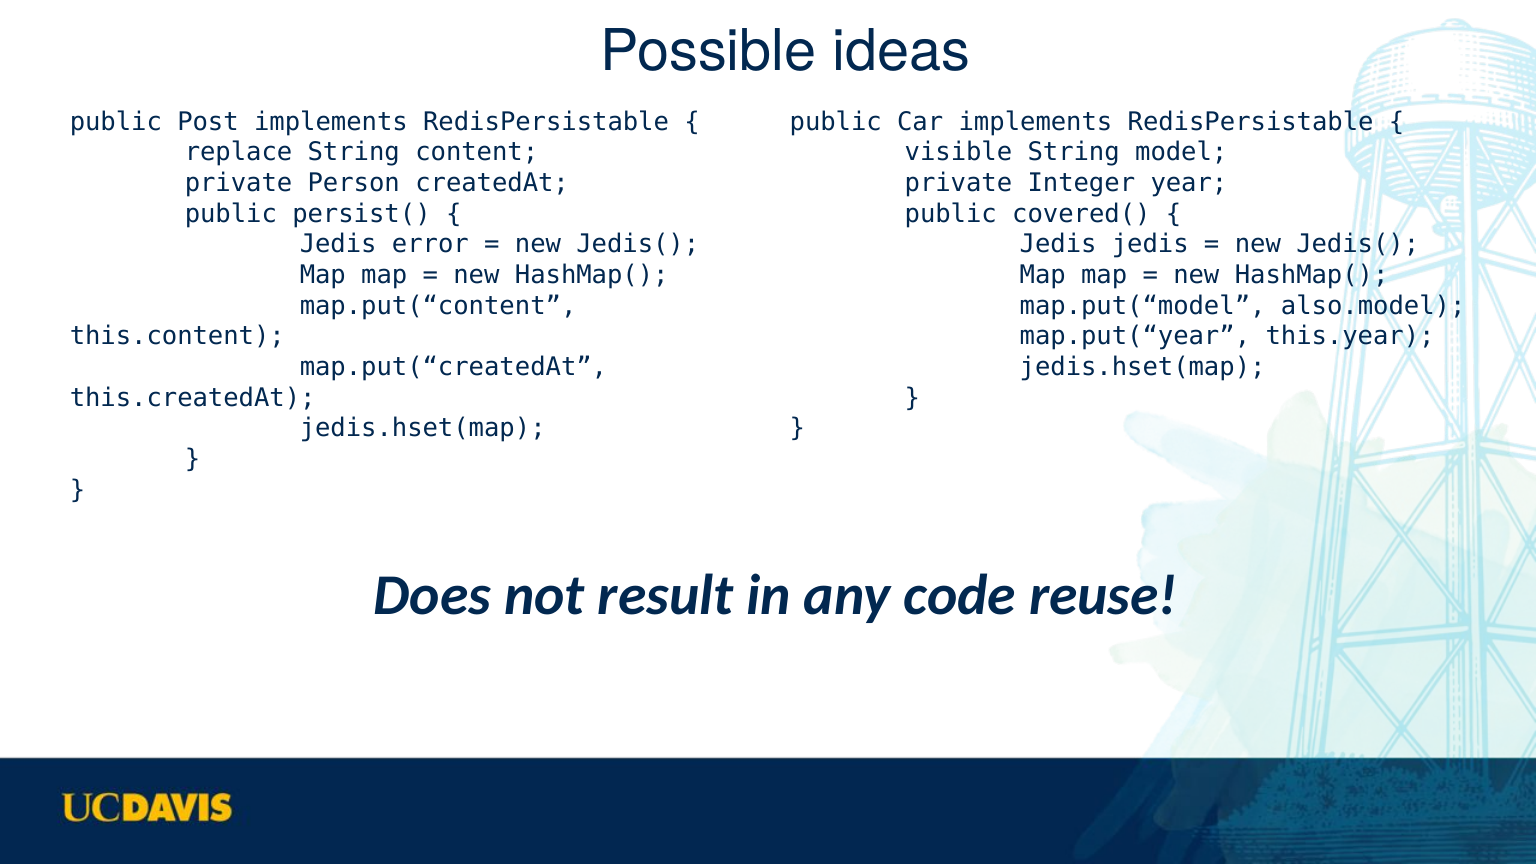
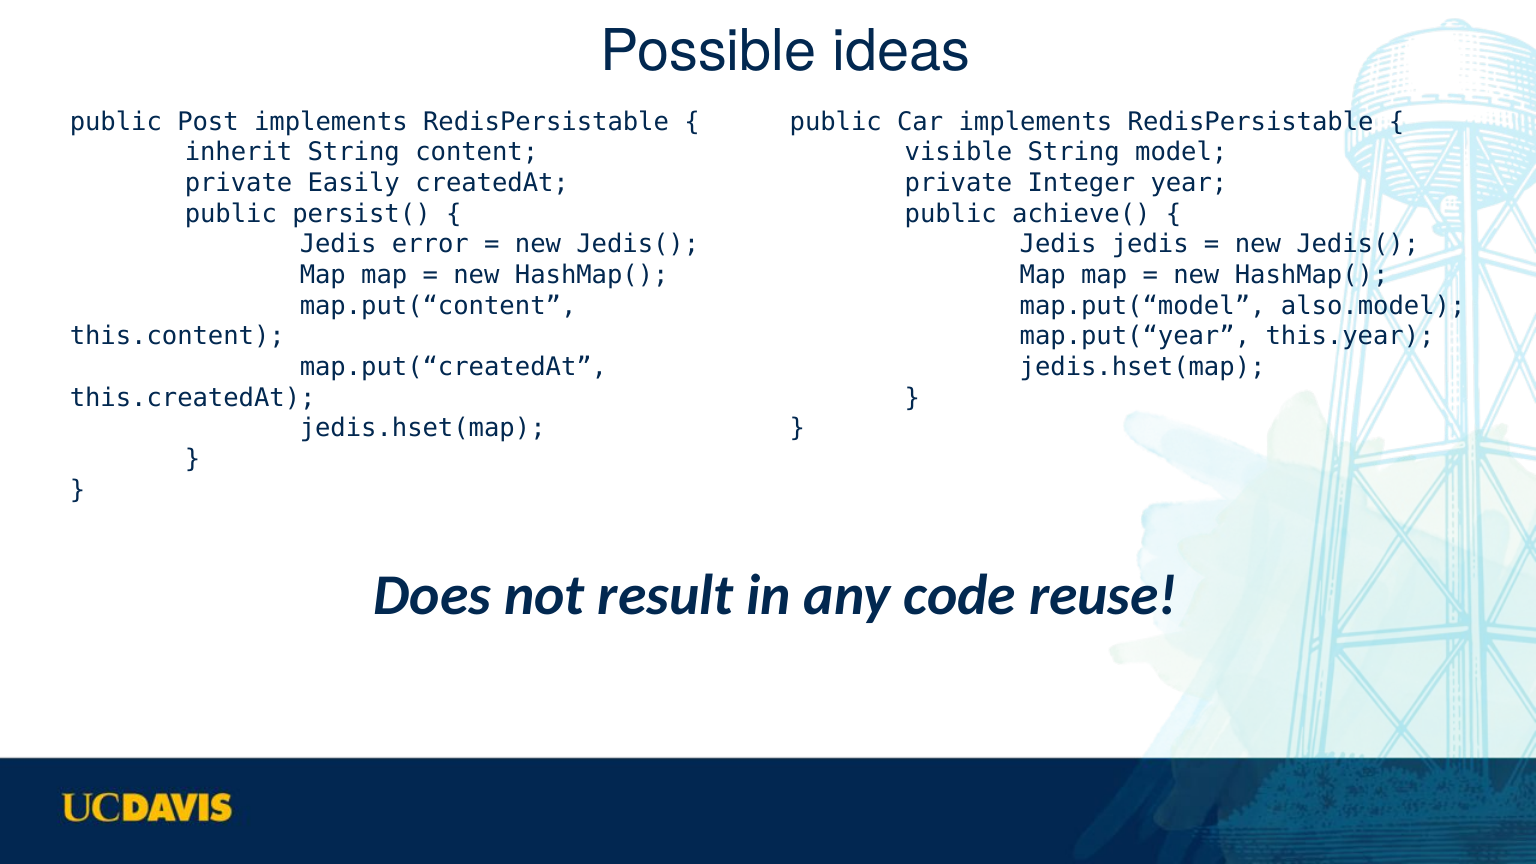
replace: replace -> inherit
Person: Person -> Easily
covered(: covered( -> achieve(
